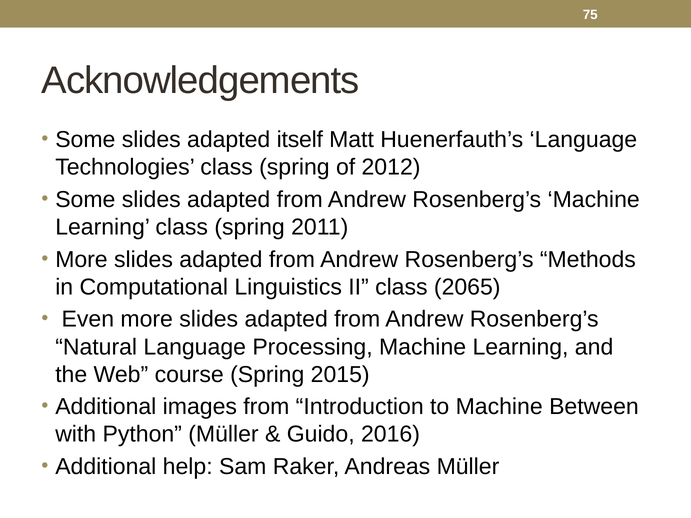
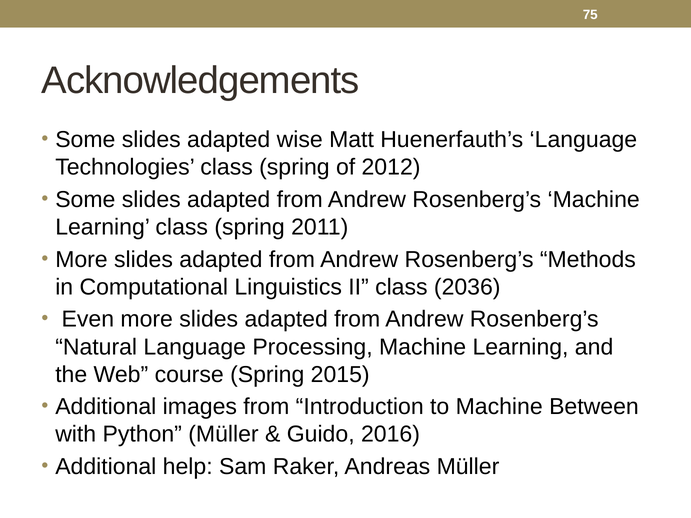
itself: itself -> wise
2065: 2065 -> 2036
